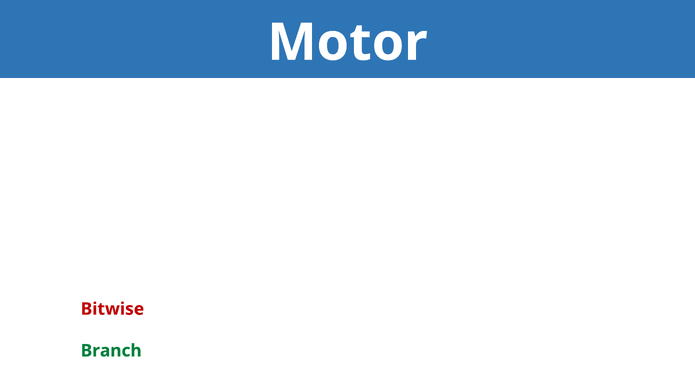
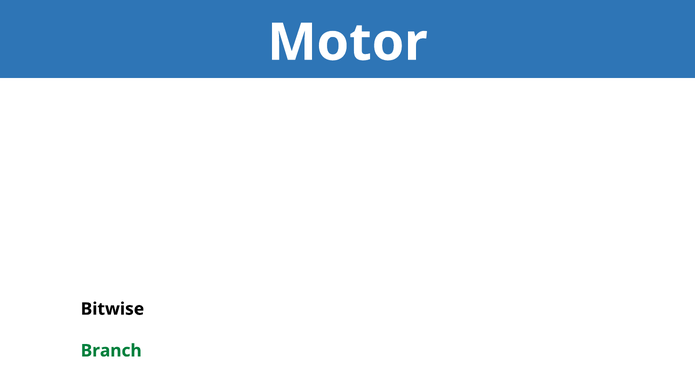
Bitwise colour: red -> black
